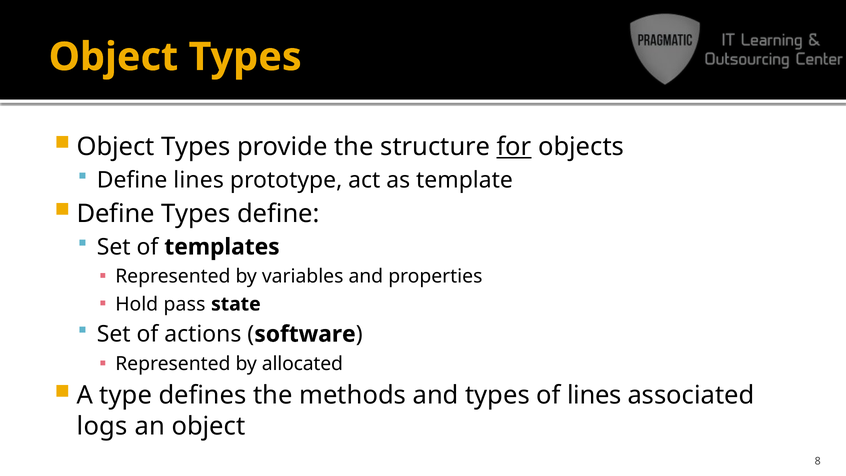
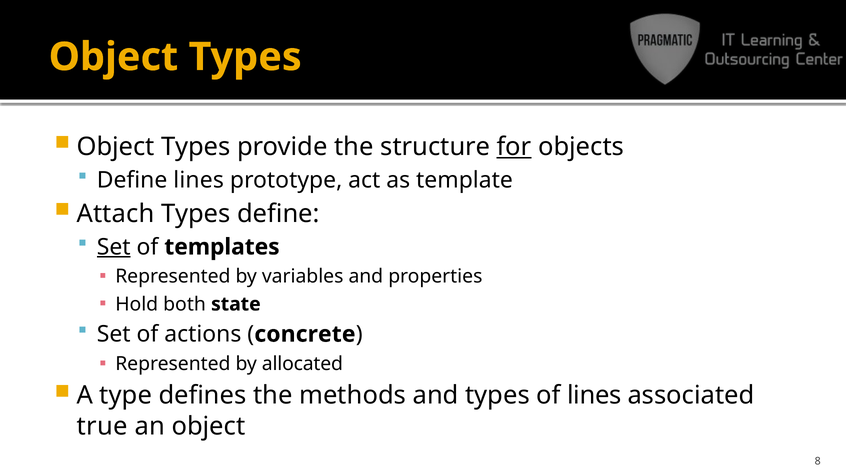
Define at (116, 214): Define -> Attach
Set at (114, 247) underline: none -> present
pass: pass -> both
software: software -> concrete
logs: logs -> true
